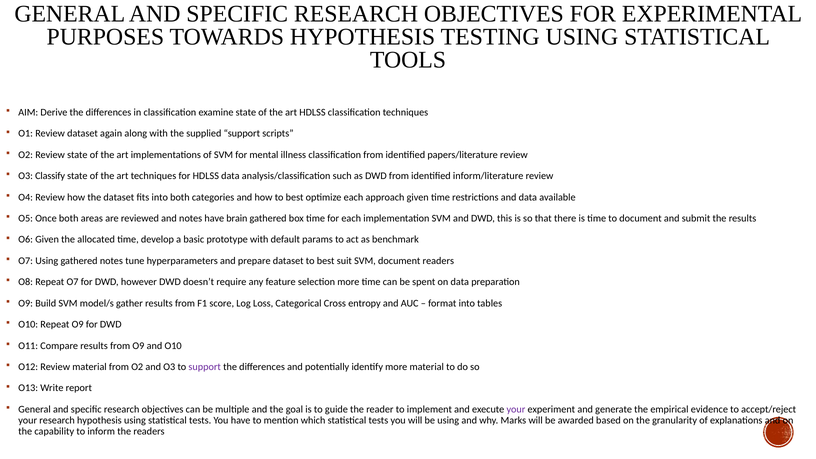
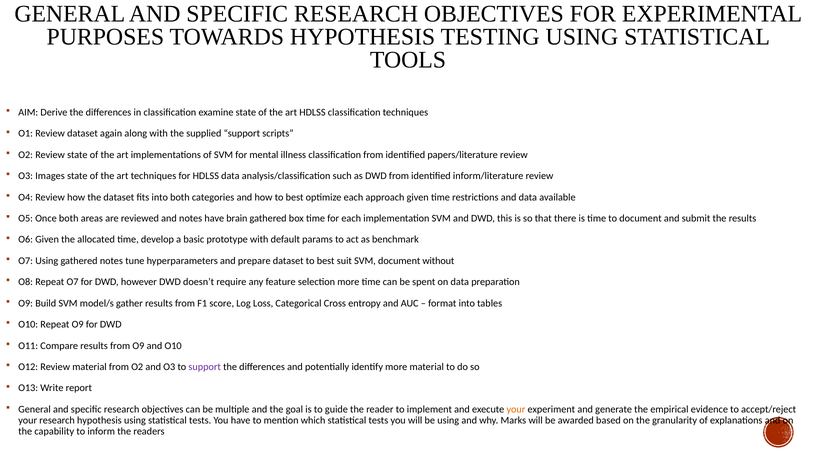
Classify: Classify -> Images
document readers: readers -> without
your at (516, 409) colour: purple -> orange
